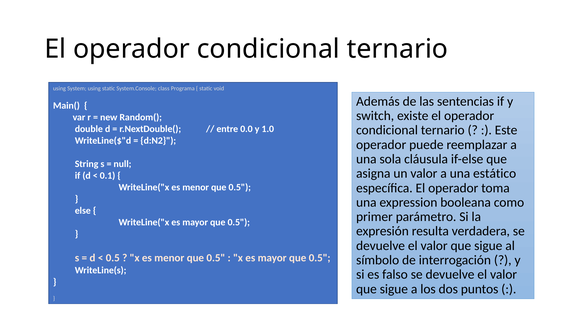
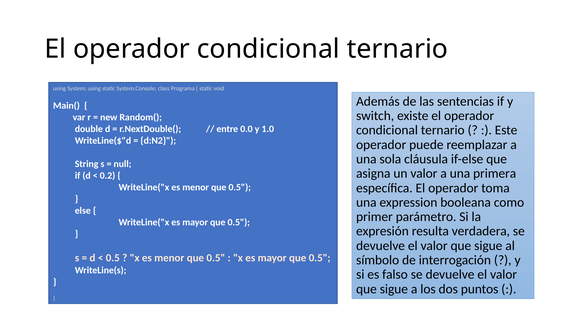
estático: estático -> primera
0.1: 0.1 -> 0.2
